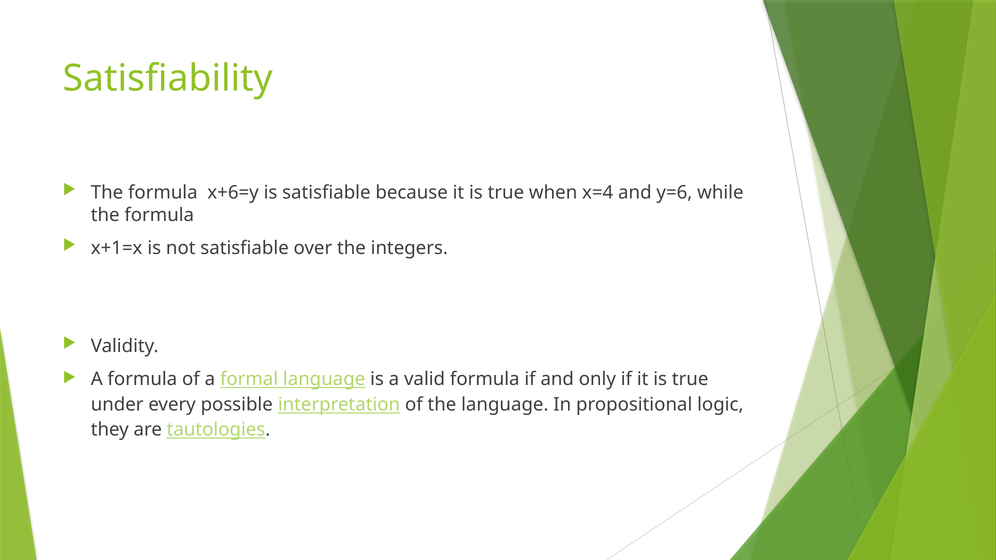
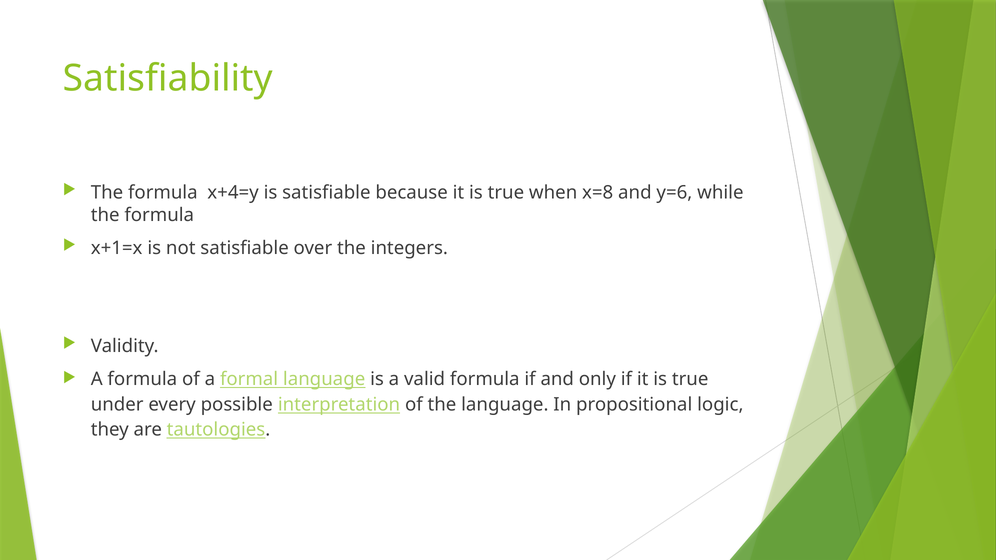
x+6=y: x+6=y -> x+4=y
x=4: x=4 -> x=8
